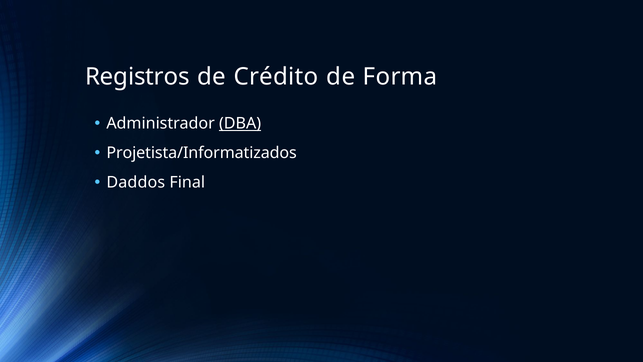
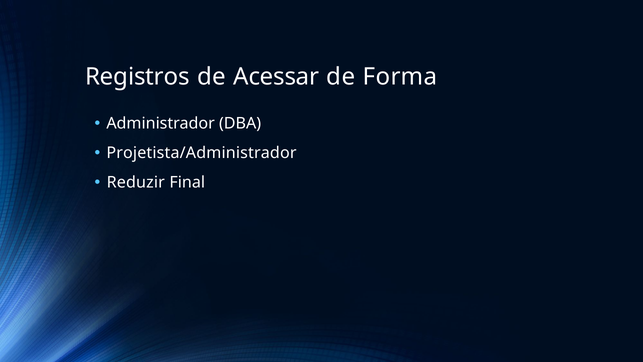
Crédito: Crédito -> Acessar
DBA underline: present -> none
Projetista/Informatizados: Projetista/Informatizados -> Projetista/Administrador
Daddos: Daddos -> Reduzir
